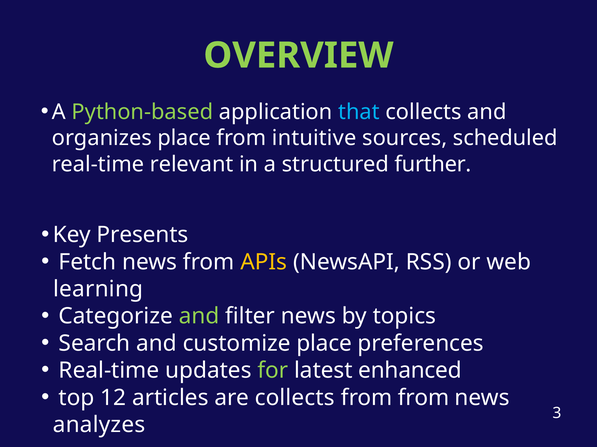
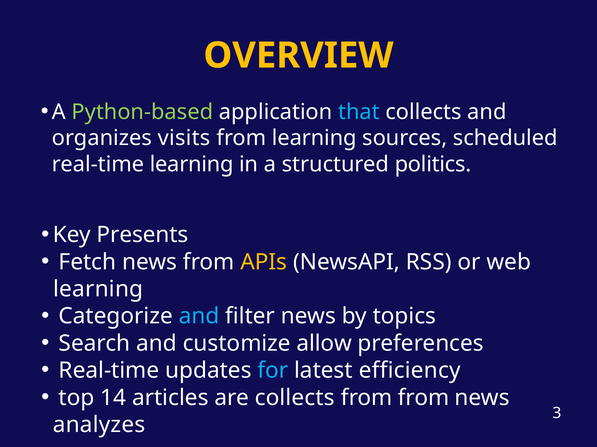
OVERVIEW colour: light green -> yellow
organizes place: place -> visits
from intuitive: intuitive -> learning
real-time relevant: relevant -> learning
further: further -> politics
and at (199, 317) colour: light green -> light blue
customize place: place -> allow
for colour: light green -> light blue
enhanced: enhanced -> efficiency
12: 12 -> 14
